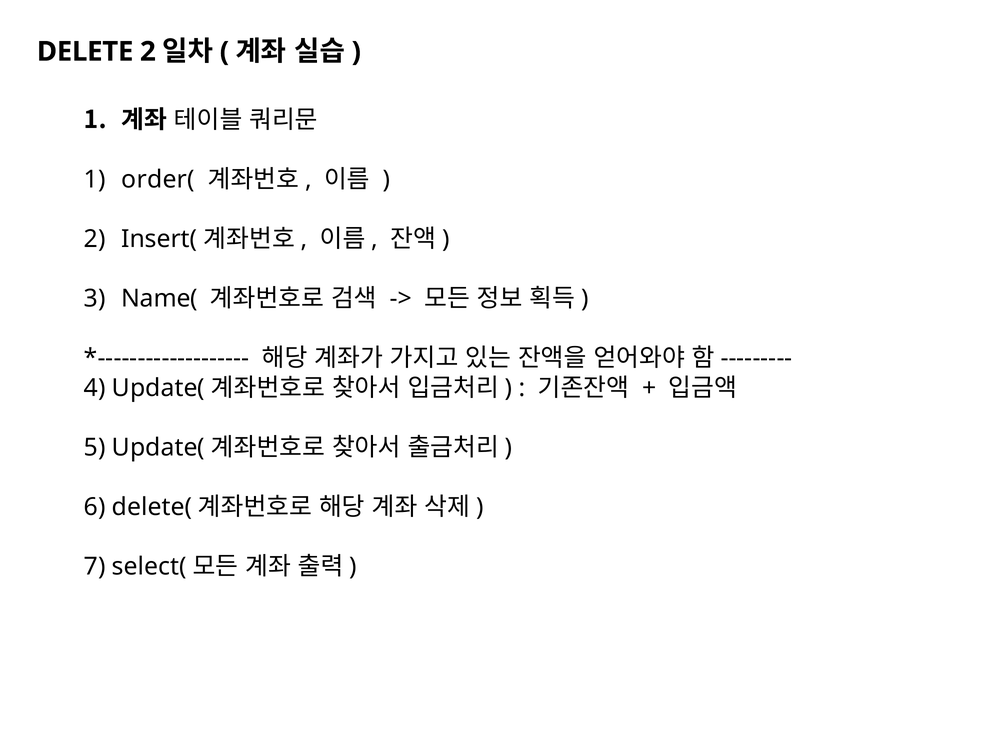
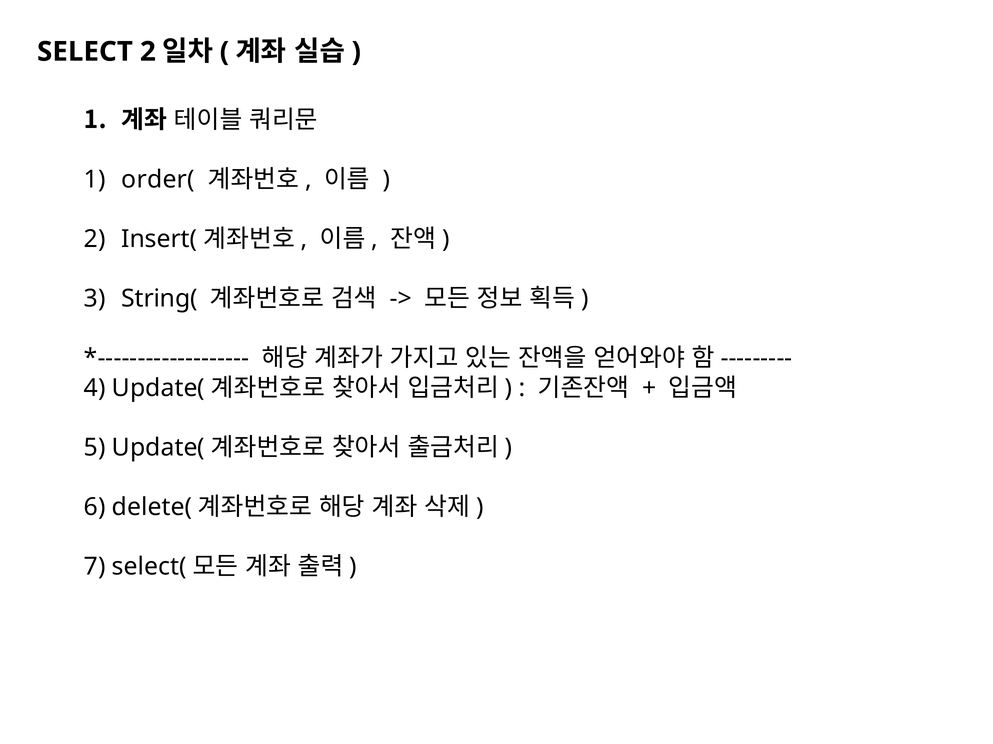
DELETE: DELETE -> SELECT
Name(: Name( -> String(
